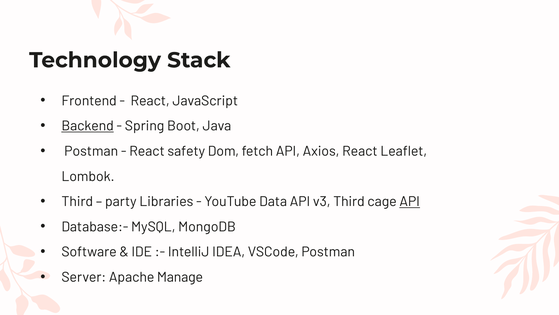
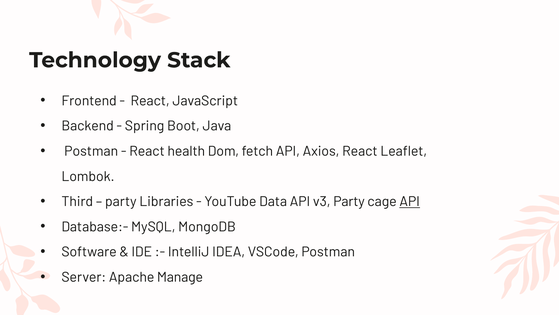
Backend underline: present -> none
safety: safety -> health
v3 Third: Third -> Party
